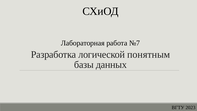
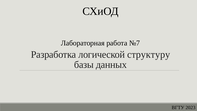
понятным: понятным -> структуру
